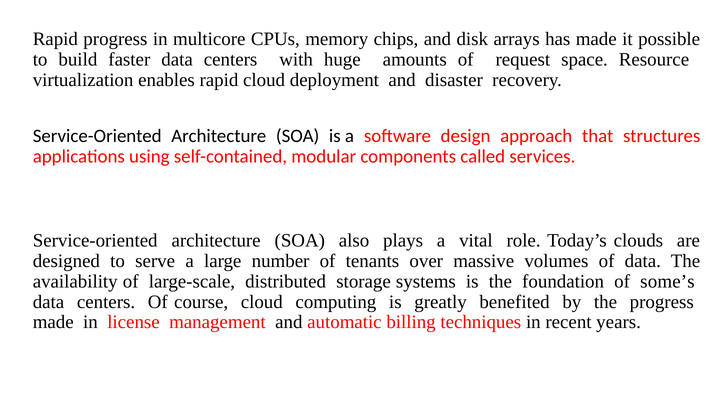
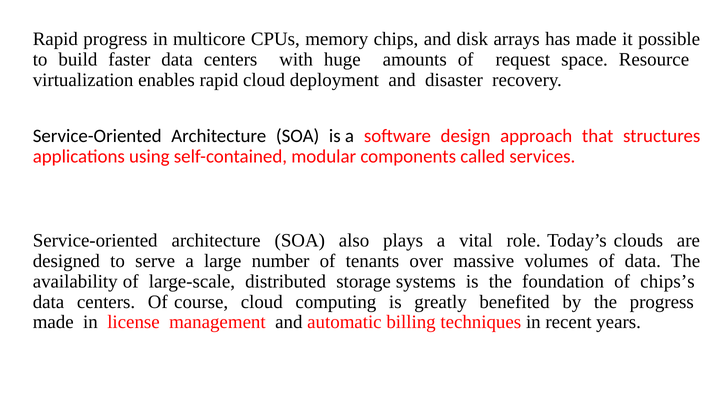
some’s: some’s -> chips’s
